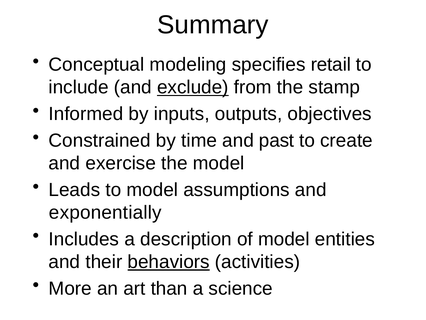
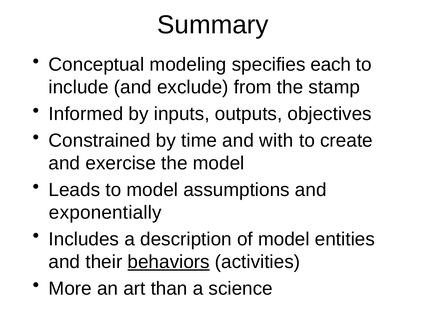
retail: retail -> each
exclude underline: present -> none
past: past -> with
